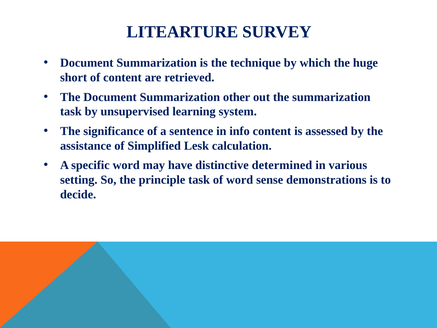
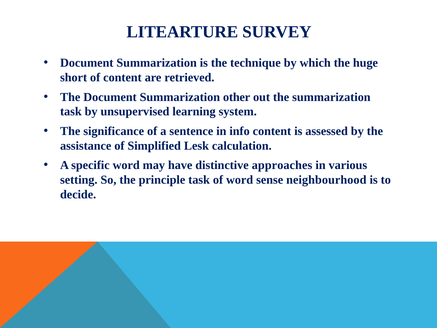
determined: determined -> approaches
demonstrations: demonstrations -> neighbourhood
